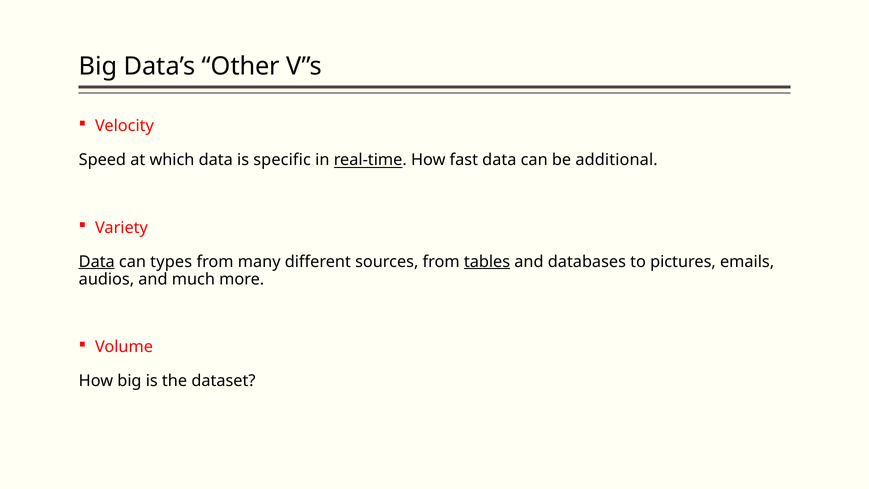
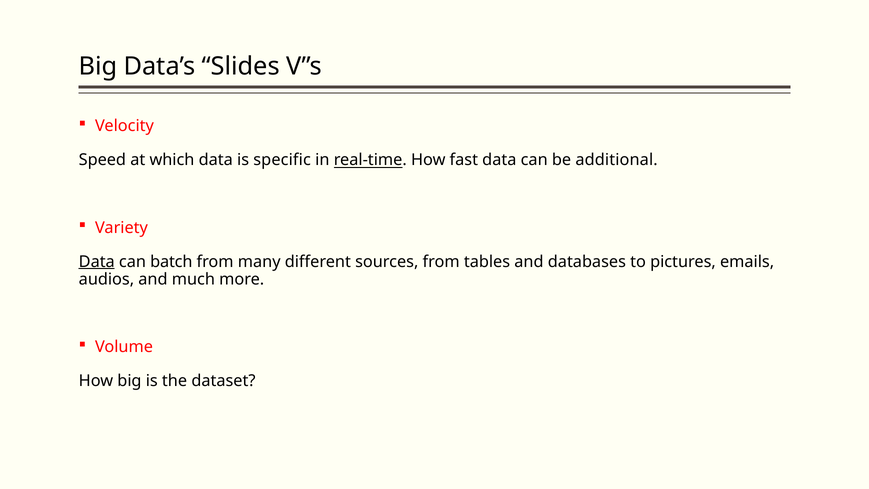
Other: Other -> Slides
types: types -> batch
tables underline: present -> none
